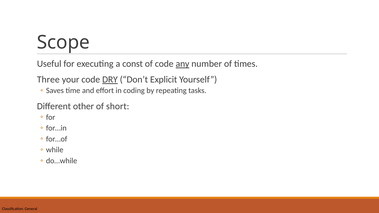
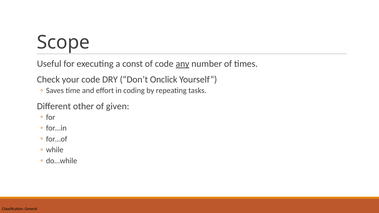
Three: Three -> Check
DRY underline: present -> none
Explicit: Explicit -> Onclick
short: short -> given
